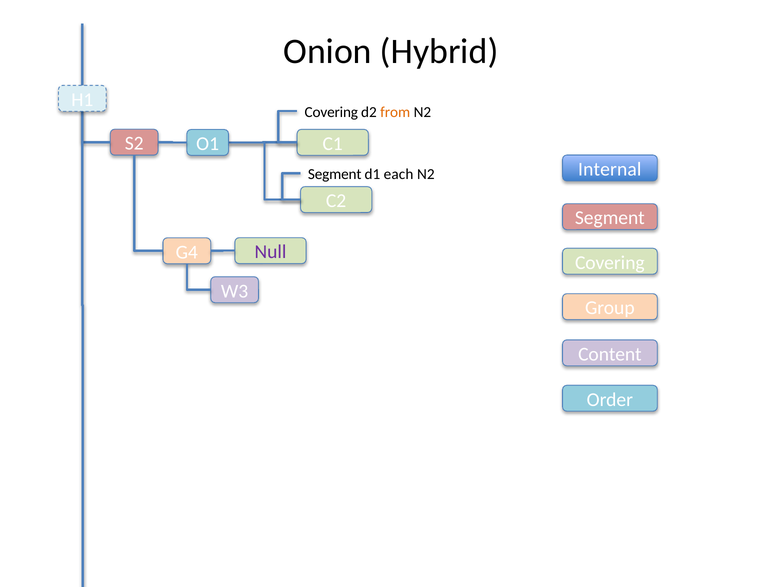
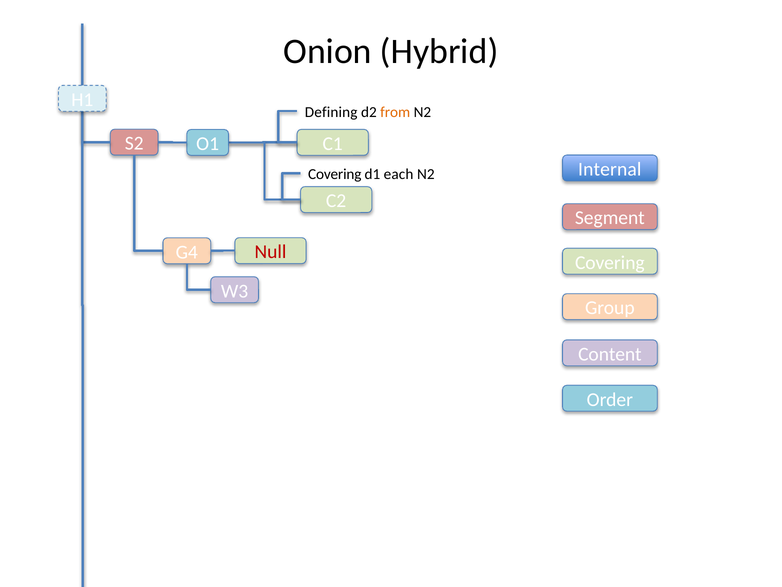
Covering at (331, 112): Covering -> Defining
Segment at (335, 174): Segment -> Covering
Null colour: purple -> red
